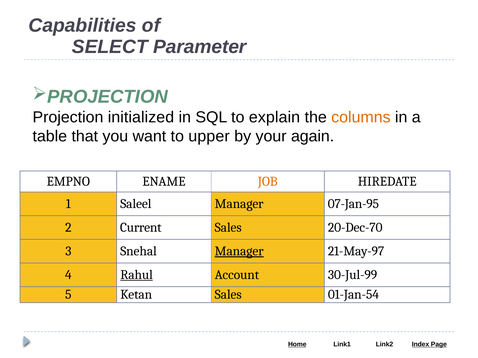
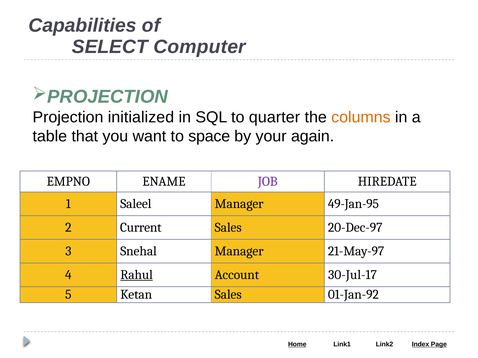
Parameter: Parameter -> Computer
explain: explain -> quarter
upper: upper -> space
JOB colour: orange -> purple
07-Jan-95: 07-Jan-95 -> 49-Jan-95
20-Dec-70: 20-Dec-70 -> 20-Dec-97
Manager at (239, 251) underline: present -> none
30-Jul-99: 30-Jul-99 -> 30-Jul-17
01-Jan-54: 01-Jan-54 -> 01-Jan-92
